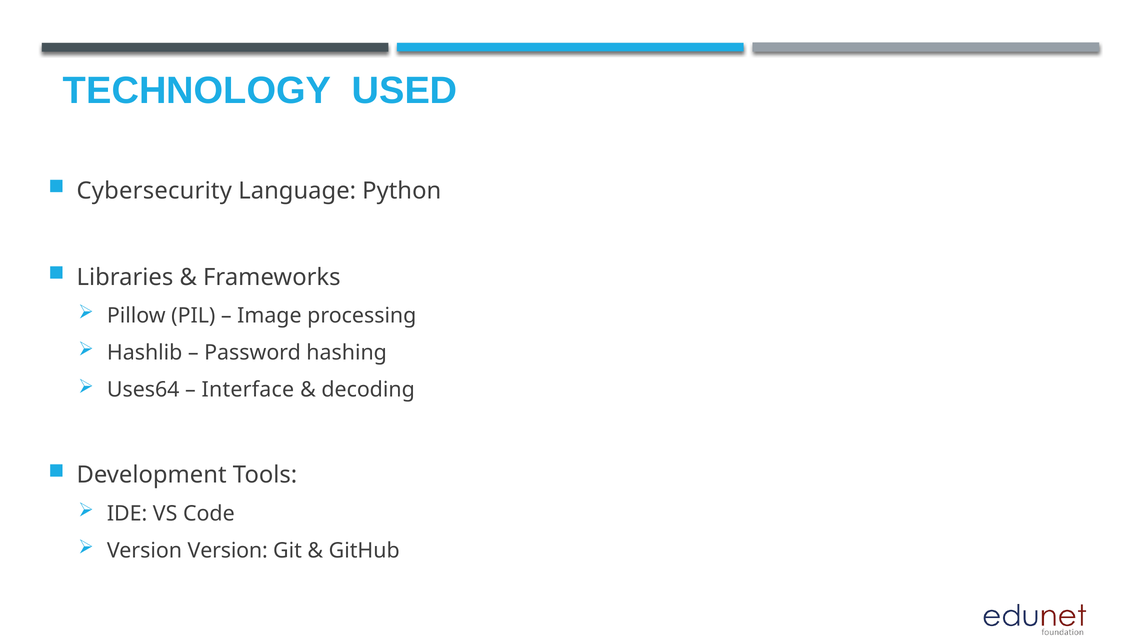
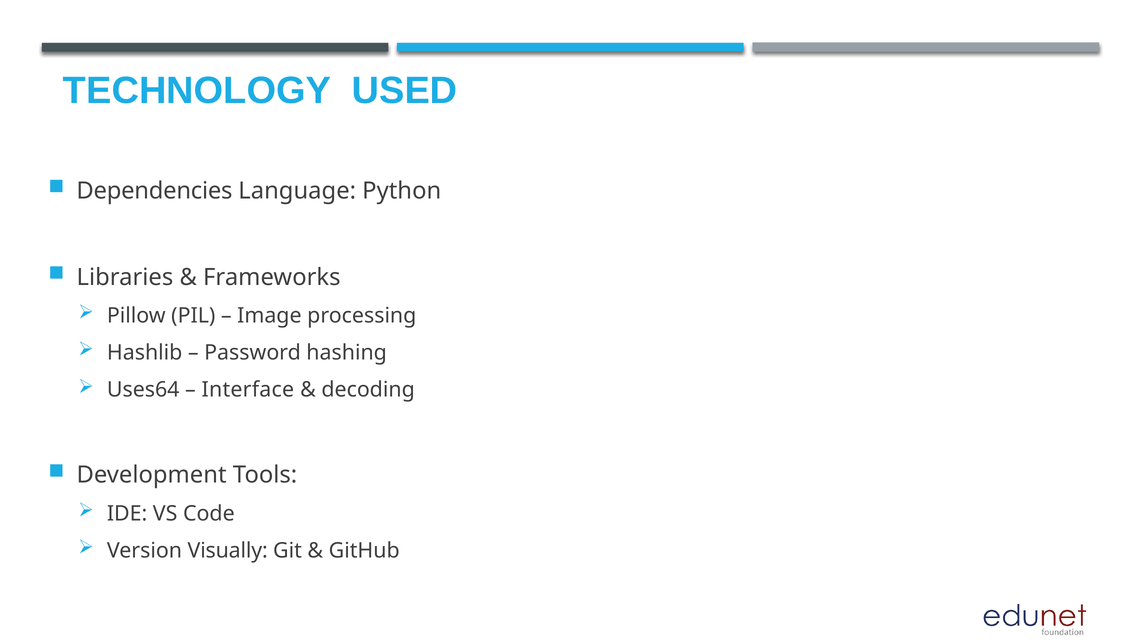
Cybersecurity: Cybersecurity -> Dependencies
Version Version: Version -> Visually
